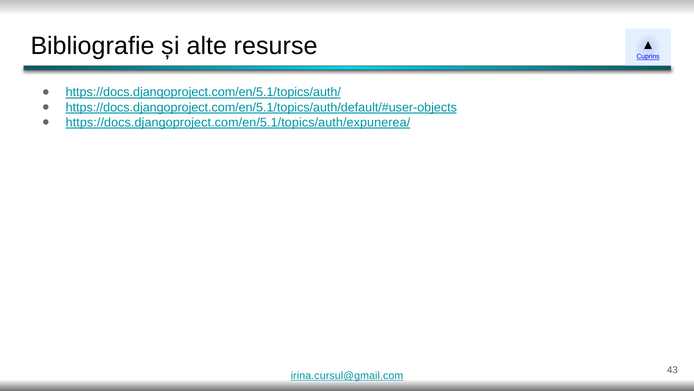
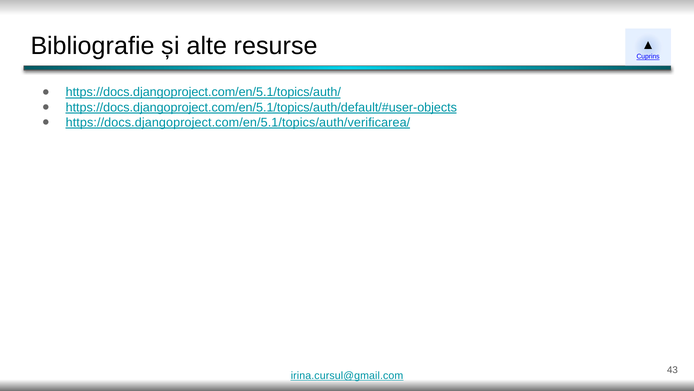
https://docs.djangoproject.com/en/5.1/topics/auth/expunerea/: https://docs.djangoproject.com/en/5.1/topics/auth/expunerea/ -> https://docs.djangoproject.com/en/5.1/topics/auth/verificarea/
